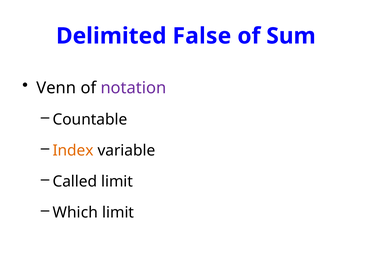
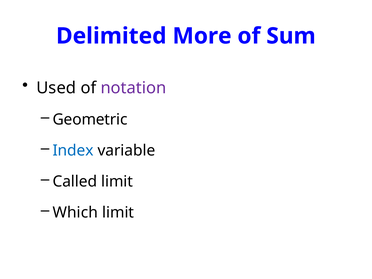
False: False -> More
Venn: Venn -> Used
Countable: Countable -> Geometric
Index colour: orange -> blue
